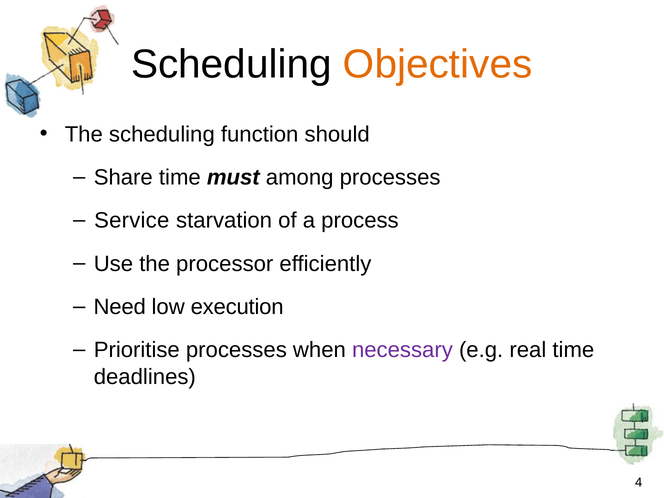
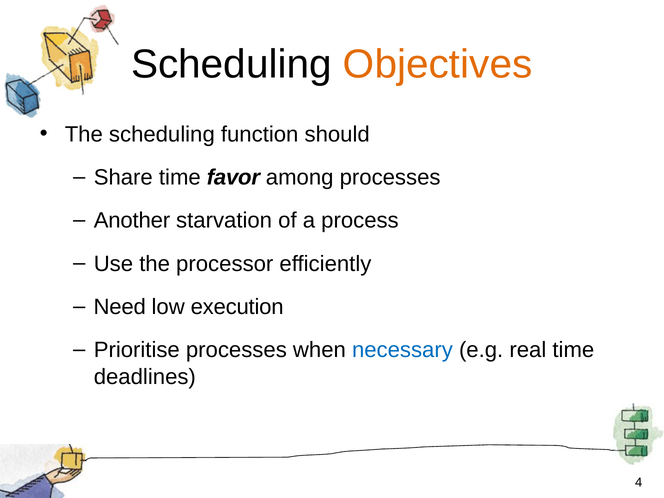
must: must -> favor
Service: Service -> Another
necessary colour: purple -> blue
